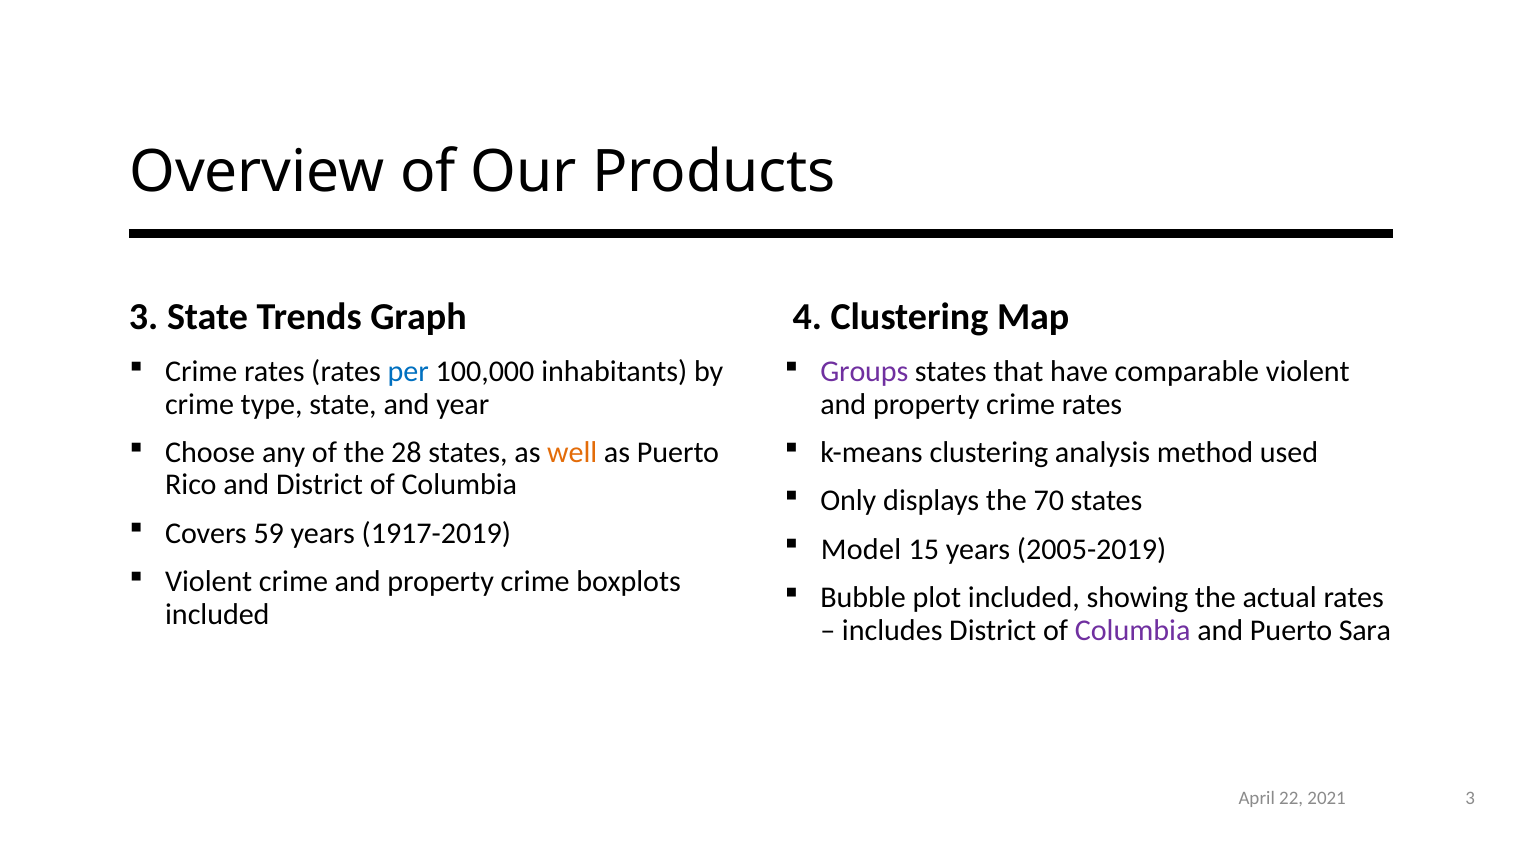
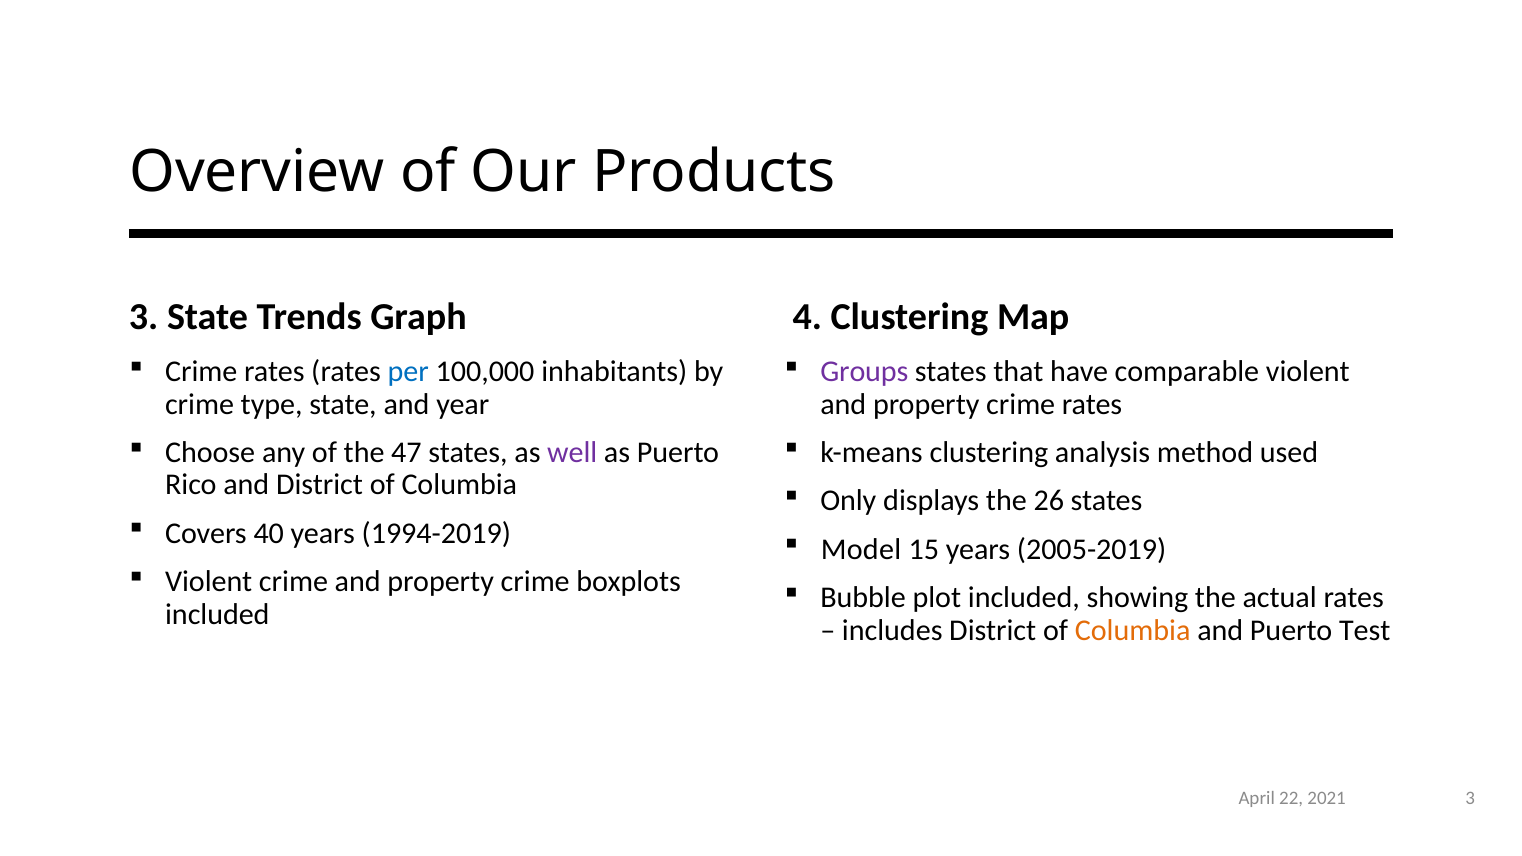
28: 28 -> 47
well colour: orange -> purple
70: 70 -> 26
59: 59 -> 40
1917-2019: 1917-2019 -> 1994-2019
Columbia at (1133, 630) colour: purple -> orange
Sara: Sara -> Test
